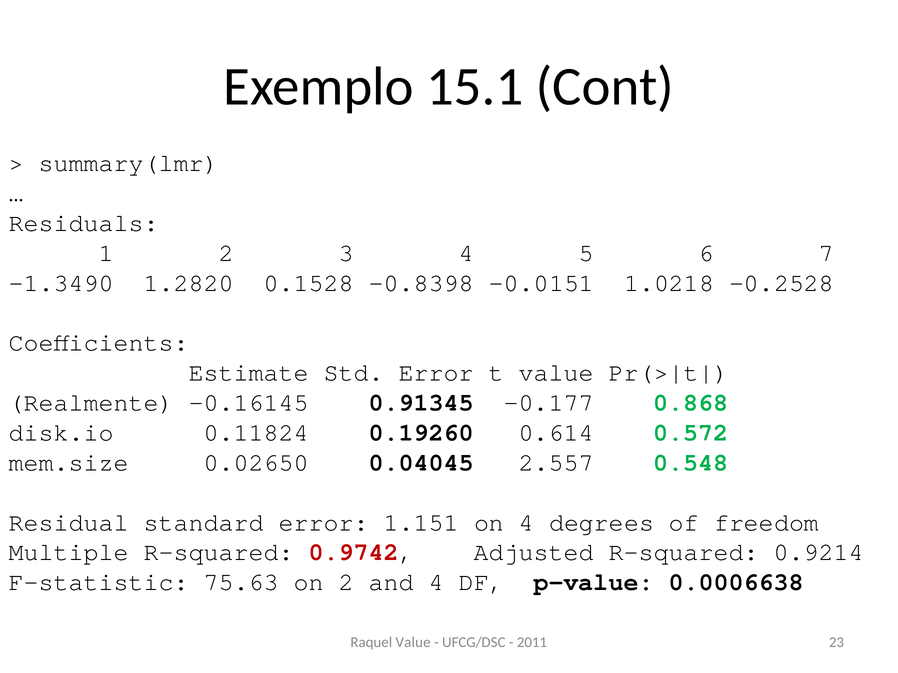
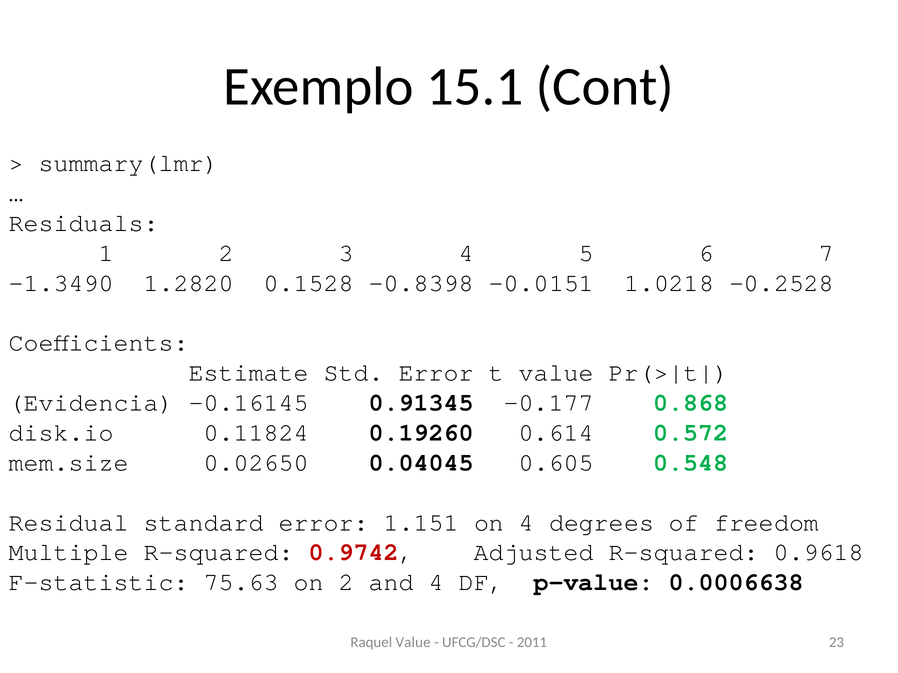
Realmente: Realmente -> Evidencia
2.557: 2.557 -> 0.605
0.9214: 0.9214 -> 0.9618
